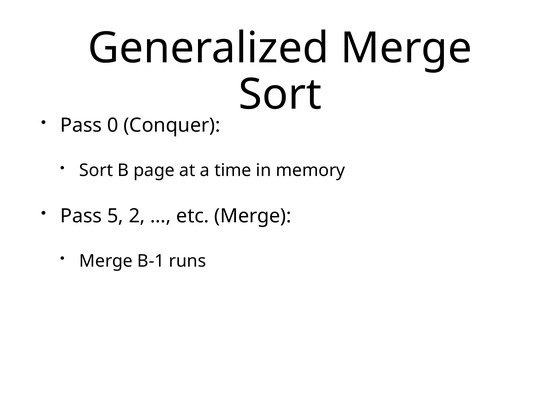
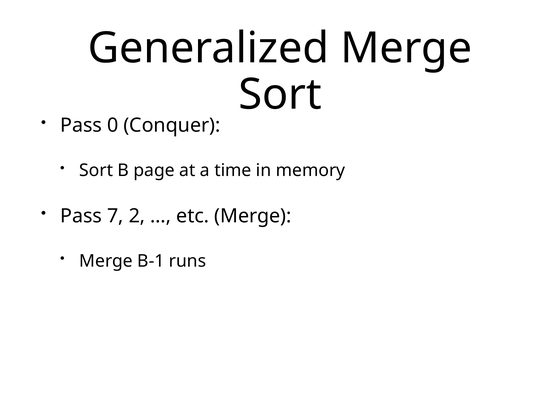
5: 5 -> 7
